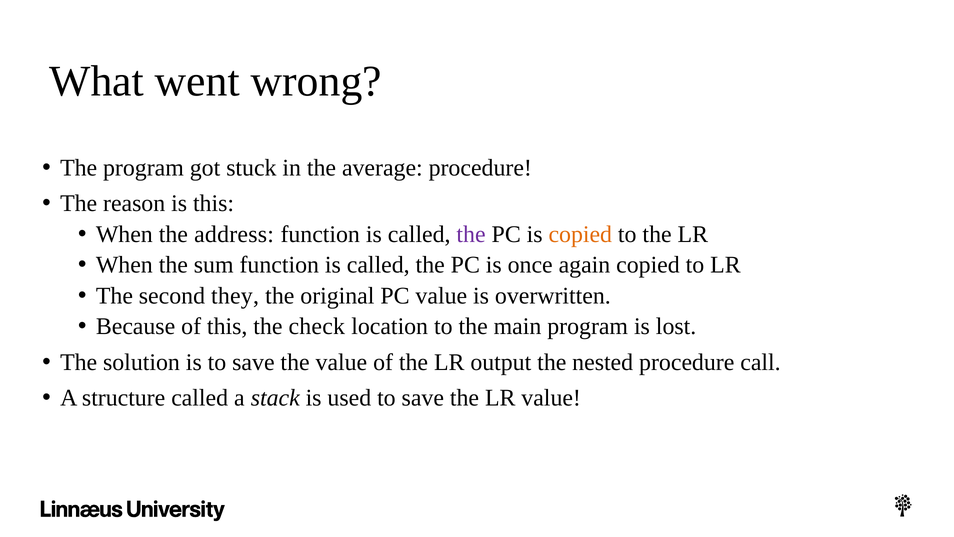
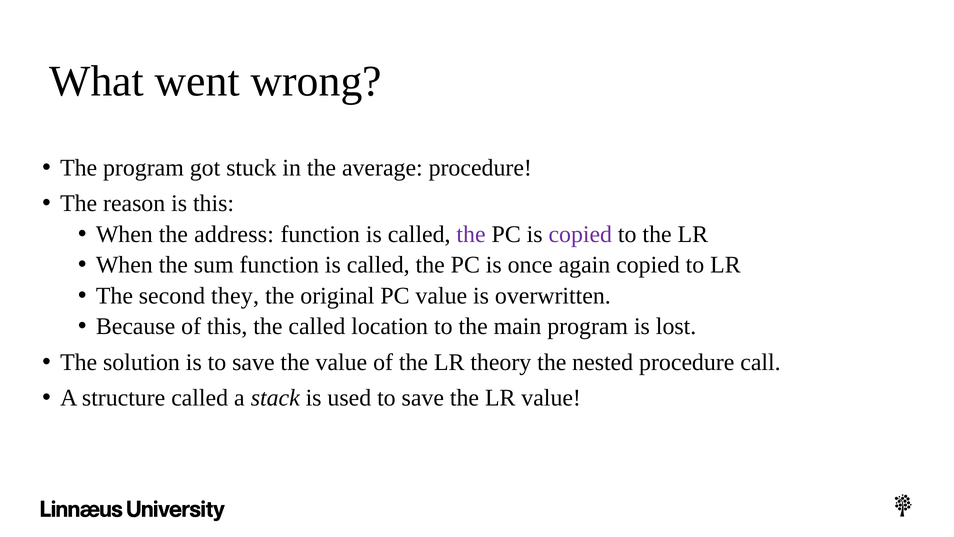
copied at (580, 234) colour: orange -> purple
the check: check -> called
output: output -> theory
